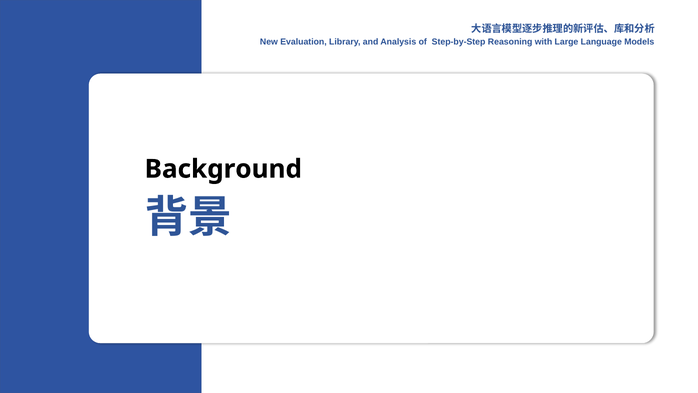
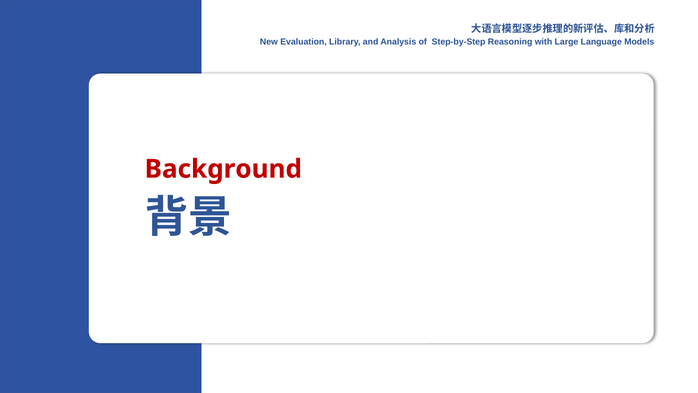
Background colour: black -> red
